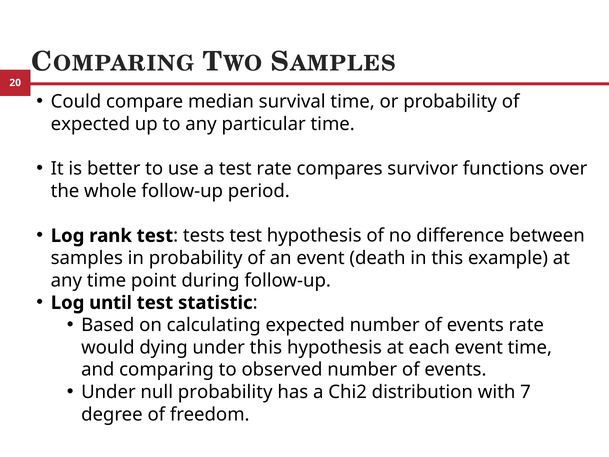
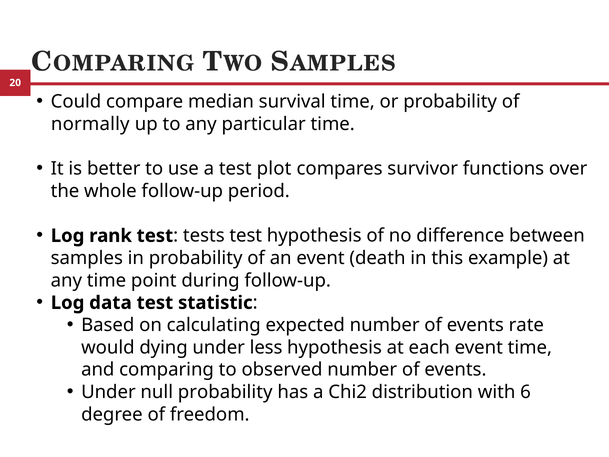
expected at (90, 124): expected -> normally
test rate: rate -> plot
until: until -> data
under this: this -> less
7: 7 -> 6
